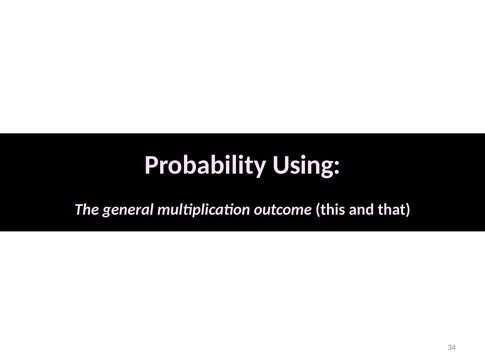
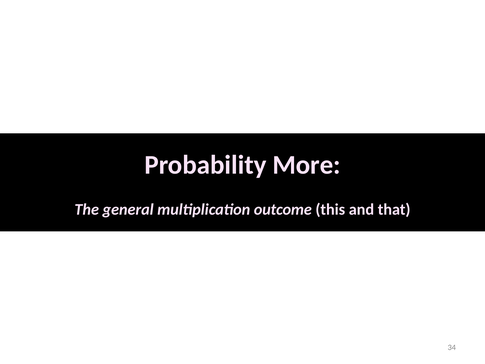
Using: Using -> More
